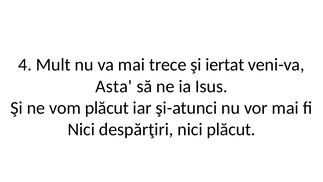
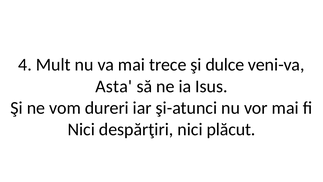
iertat: iertat -> dulce
vom plăcut: plăcut -> dureri
